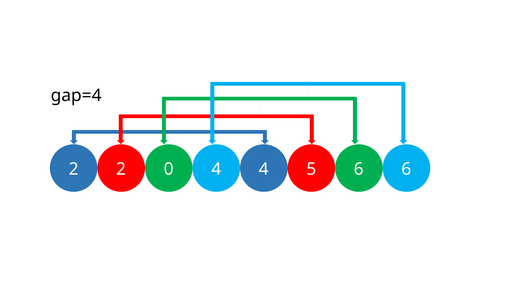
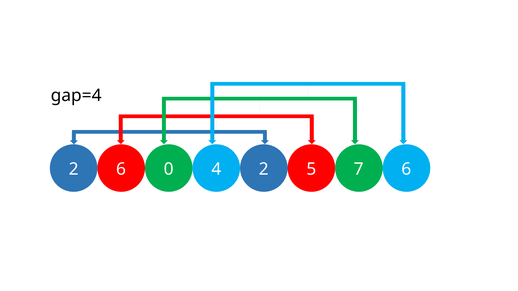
2 2: 2 -> 6
4 4: 4 -> 2
5 6: 6 -> 7
